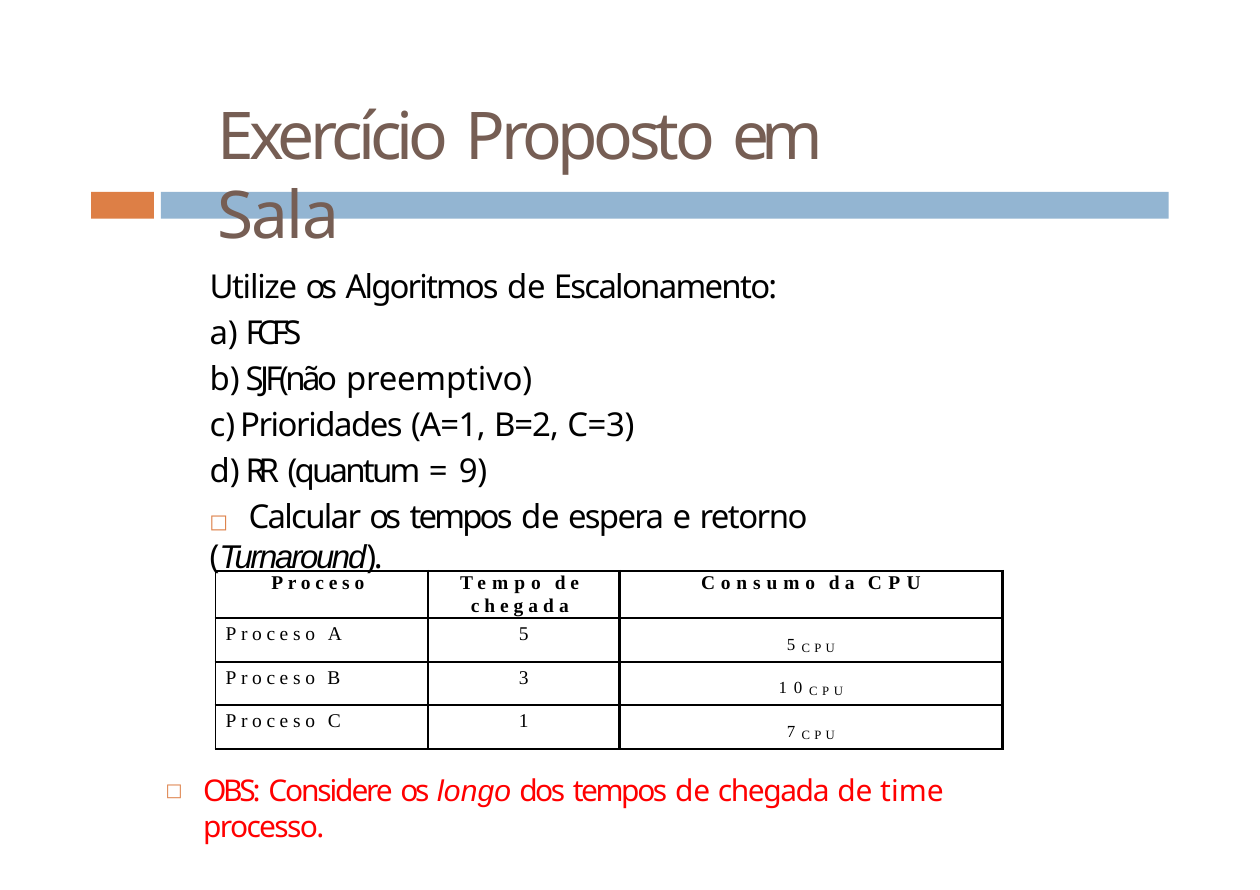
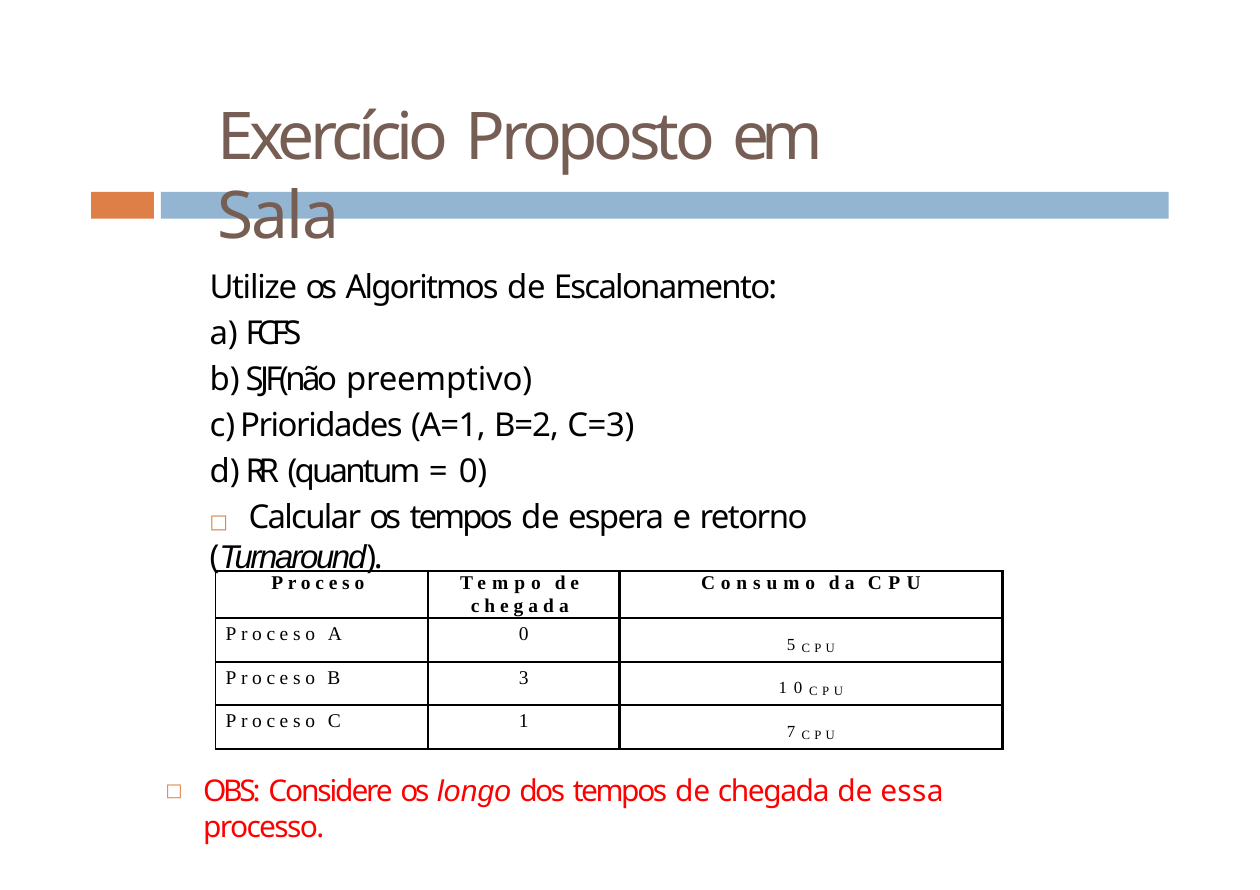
9 at (473, 472): 9 -> 0
A 5: 5 -> 0
time: time -> essa
